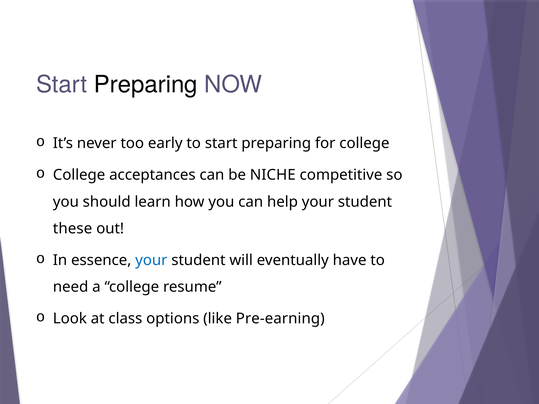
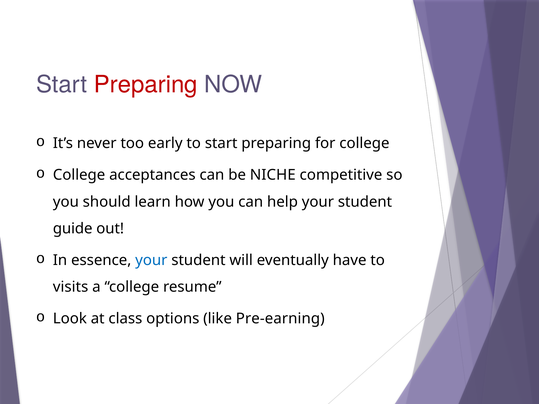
Preparing at (146, 85) colour: black -> red
these: these -> guide
need: need -> visits
